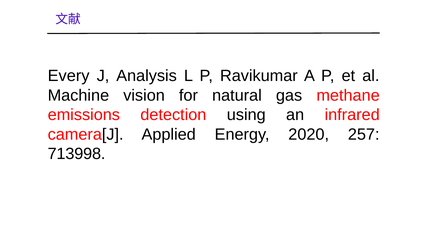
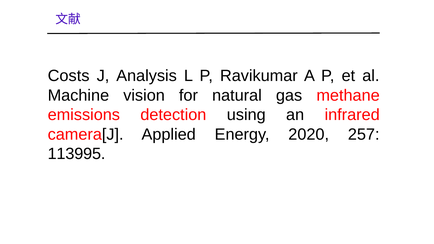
Every: Every -> Costs
713998: 713998 -> 113995
